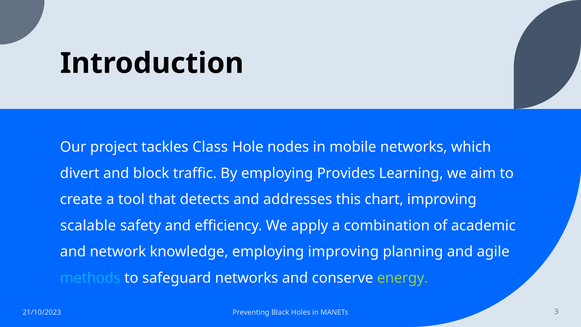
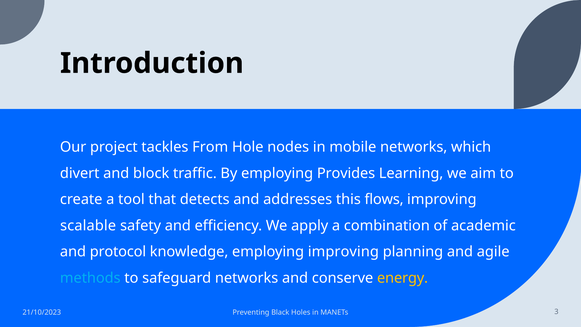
Class: Class -> From
chart: chart -> flows
network: network -> protocol
energy colour: light green -> yellow
